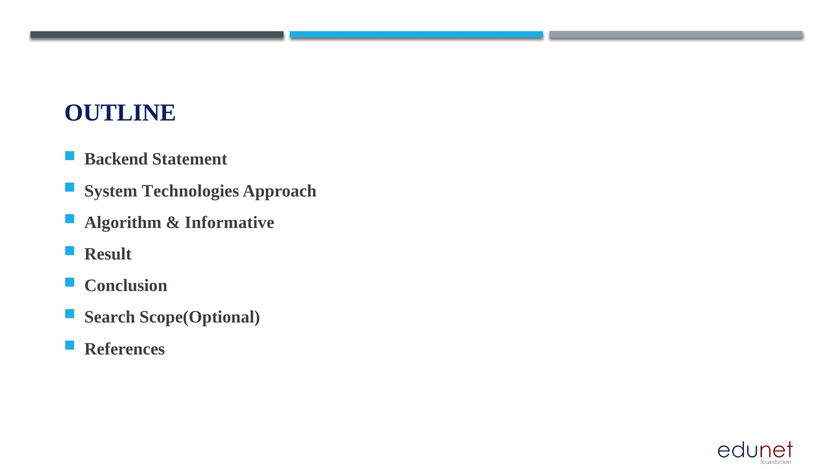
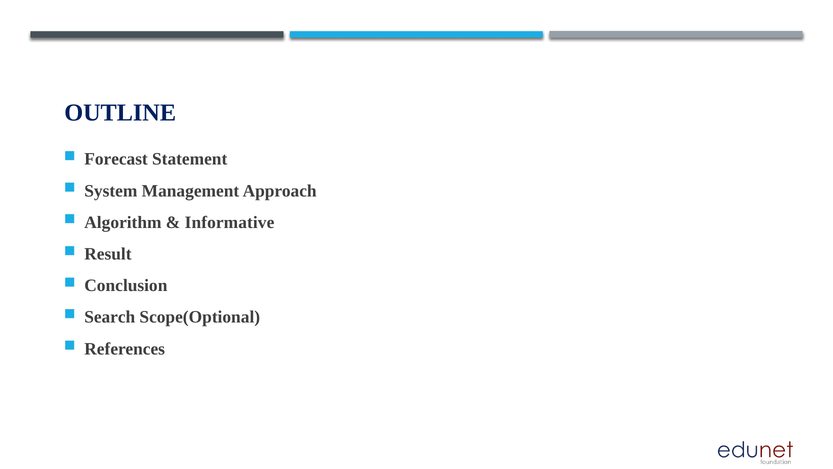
Backend: Backend -> Forecast
Technologies: Technologies -> Management
